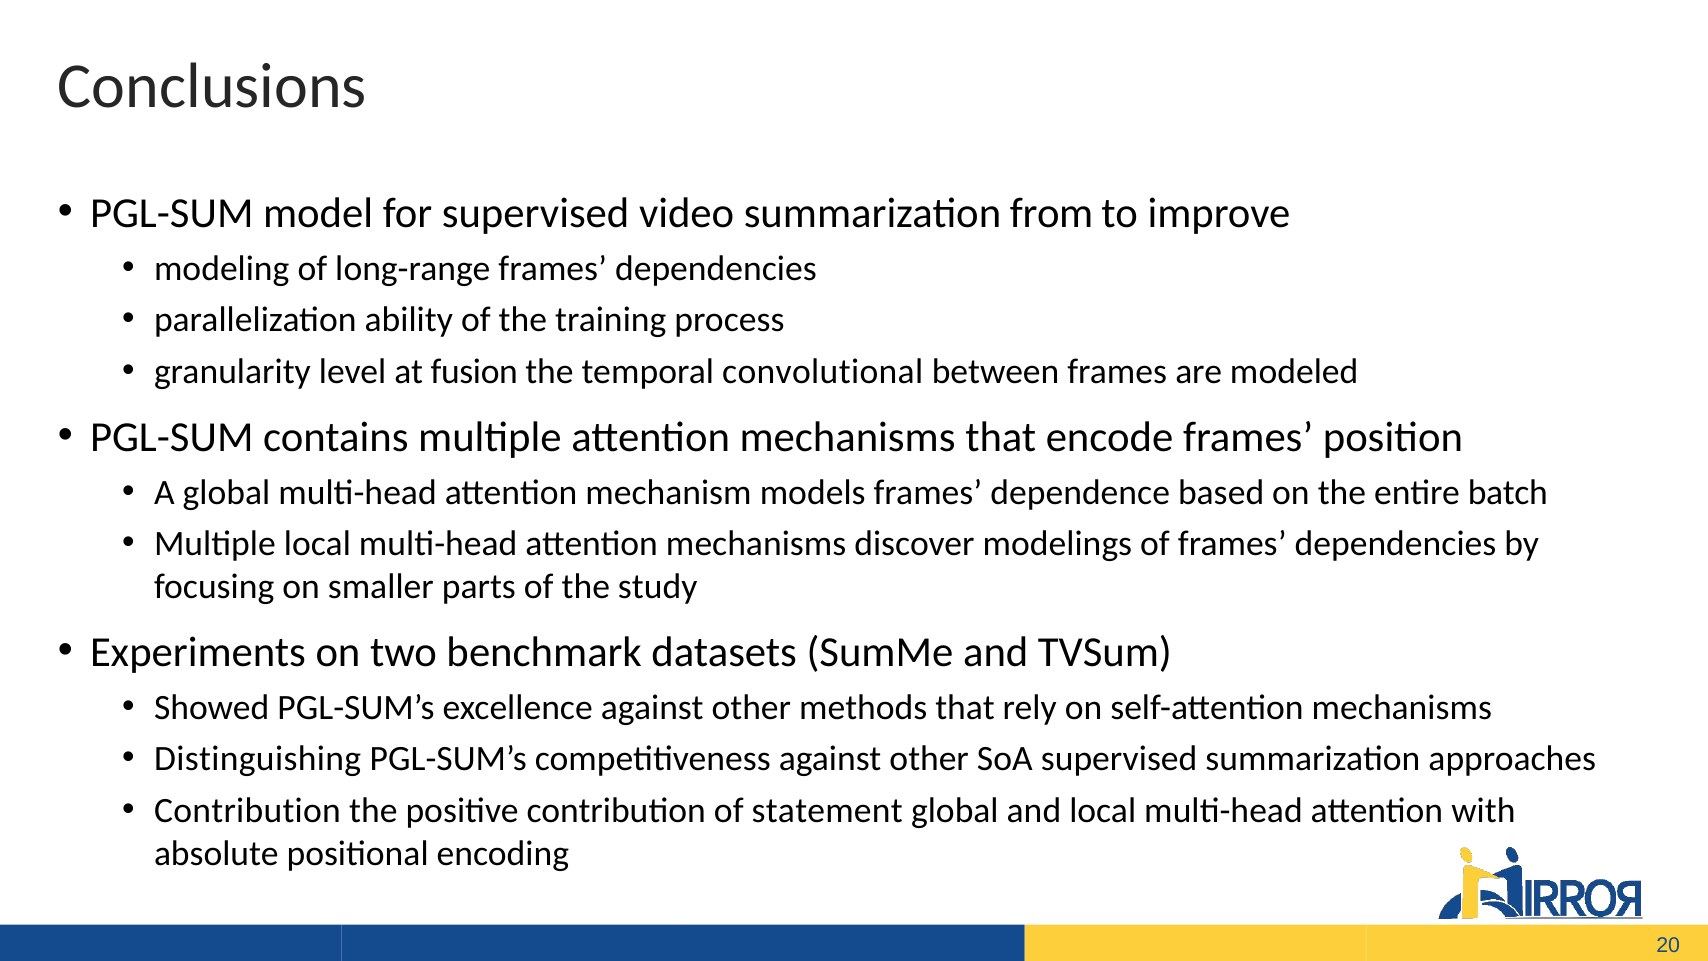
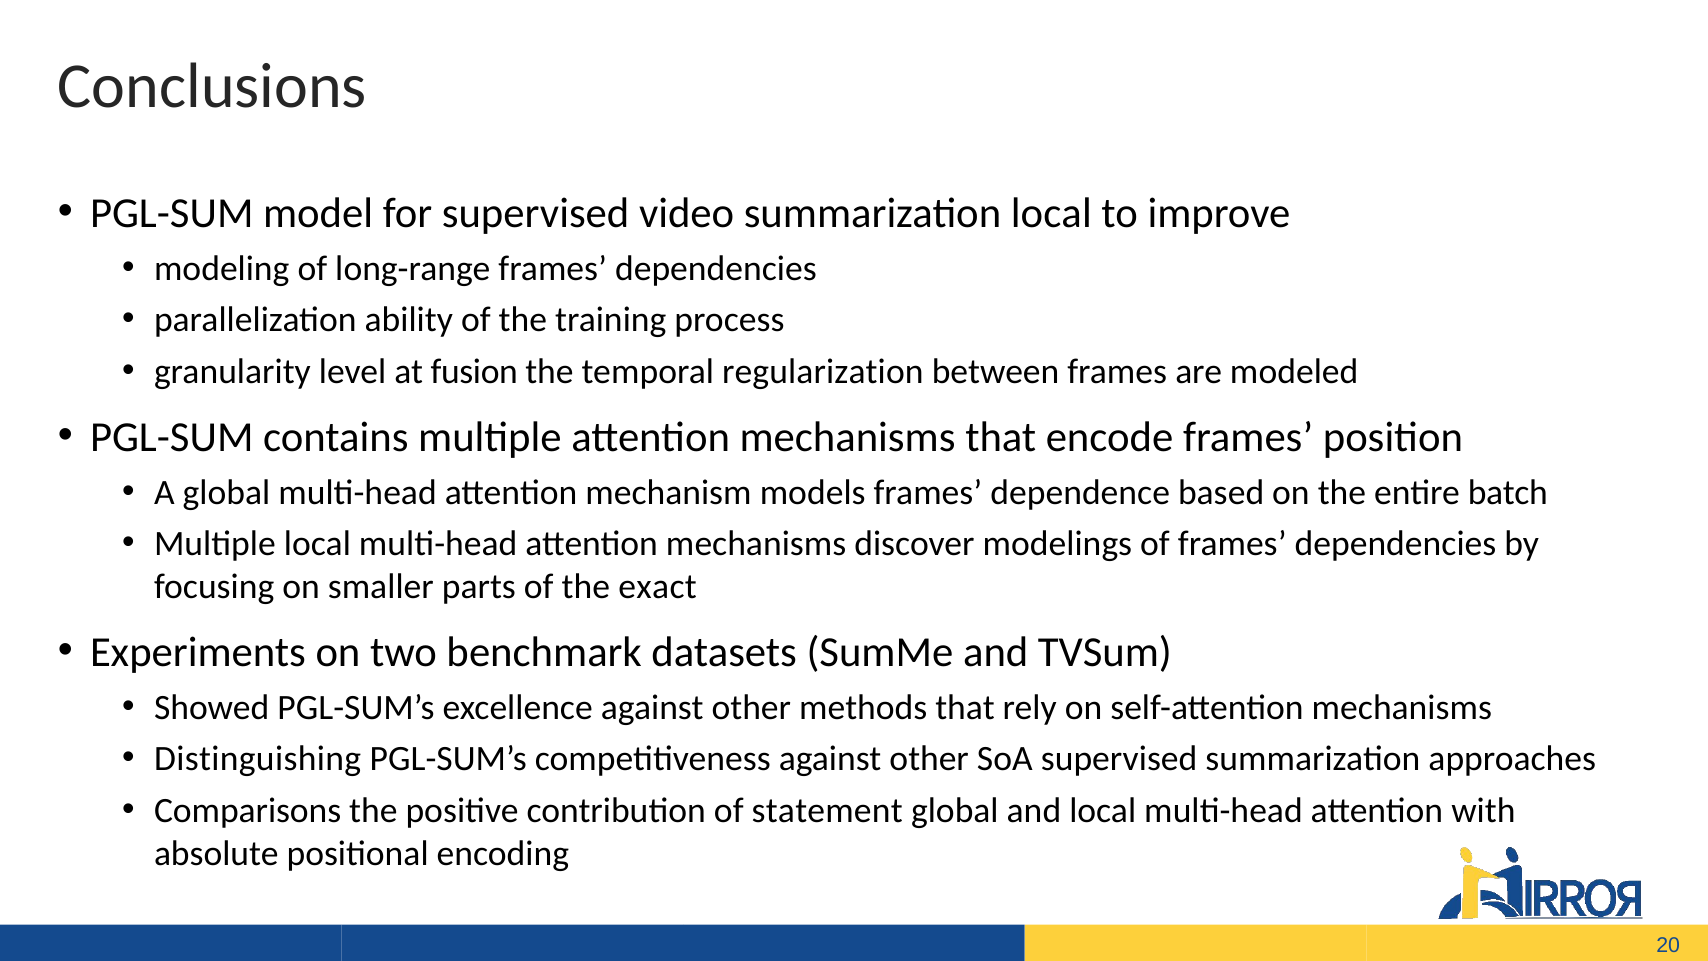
summarization from: from -> local
convolutional: convolutional -> regularization
study: study -> exact
Contribution at (247, 810): Contribution -> Comparisons
